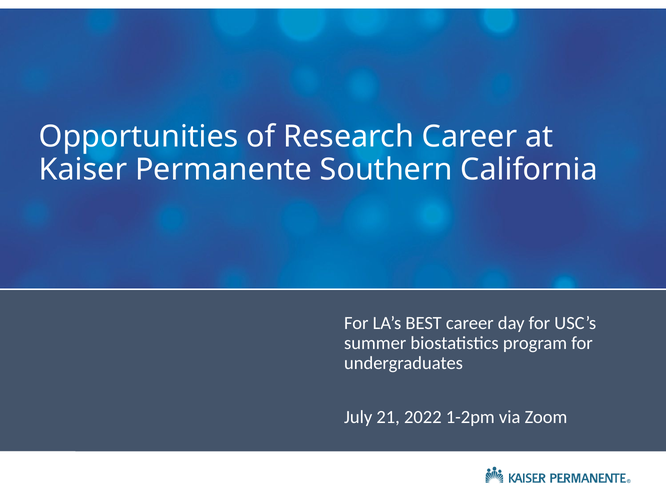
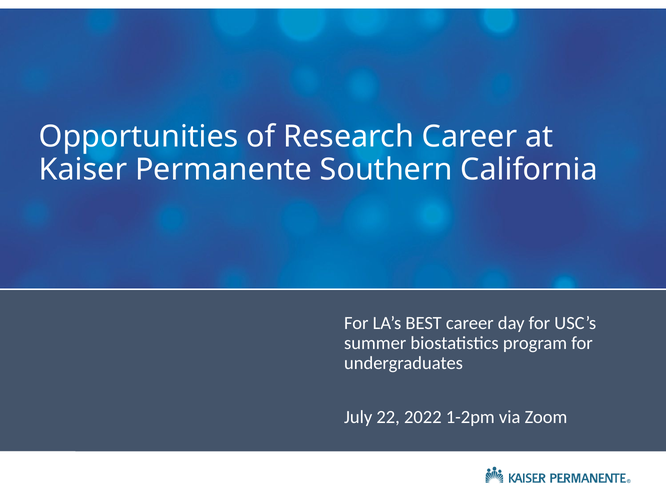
21: 21 -> 22
